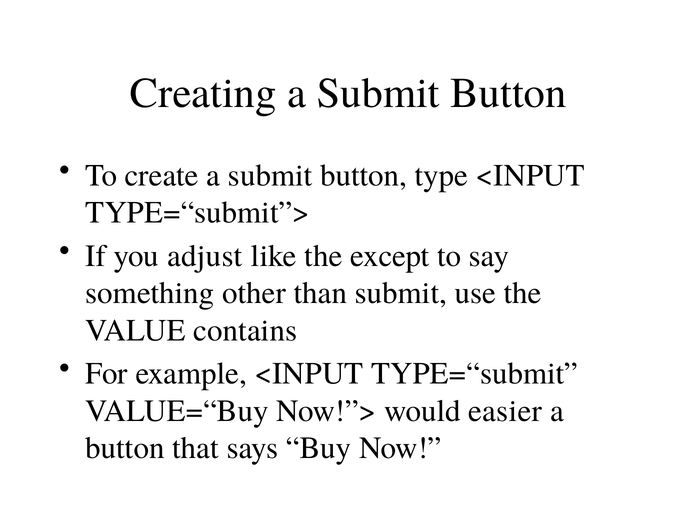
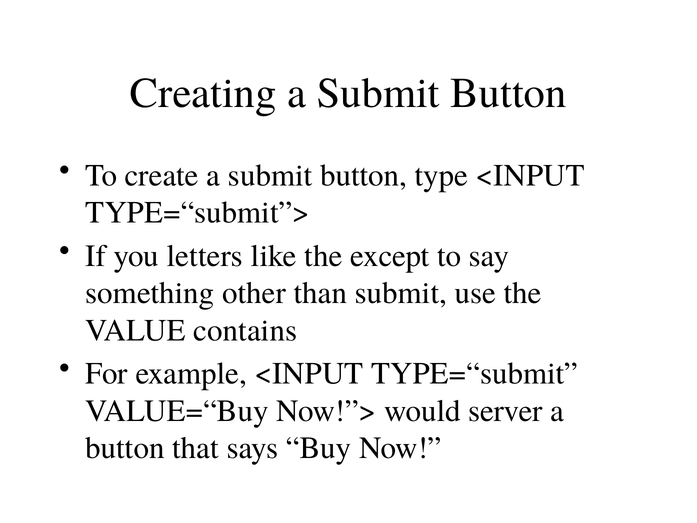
adjust: adjust -> letters
easier: easier -> server
